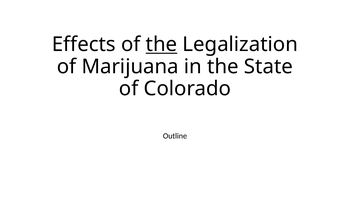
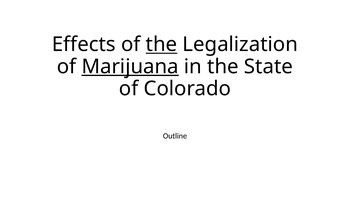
Marijuana underline: none -> present
